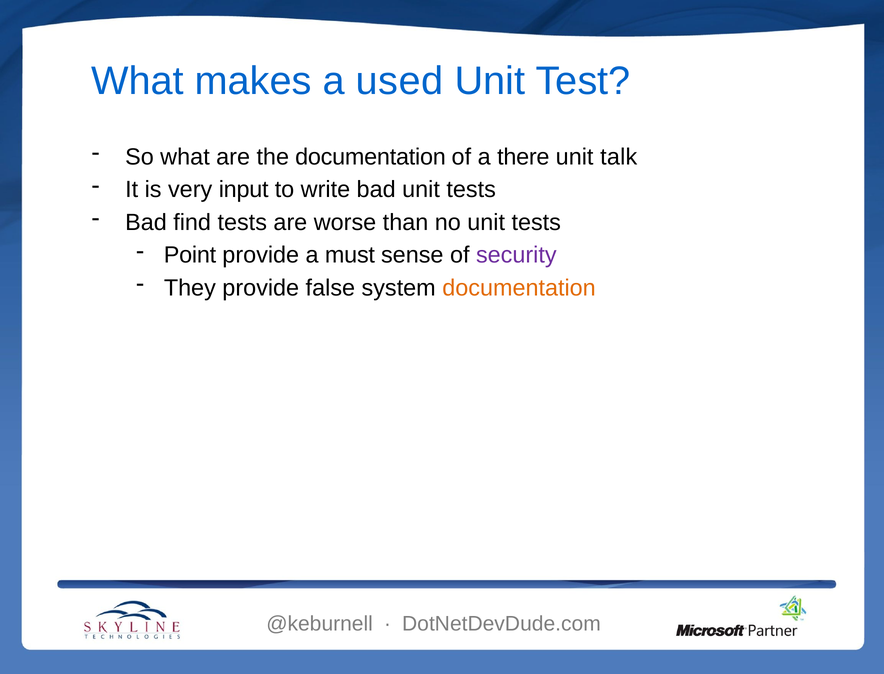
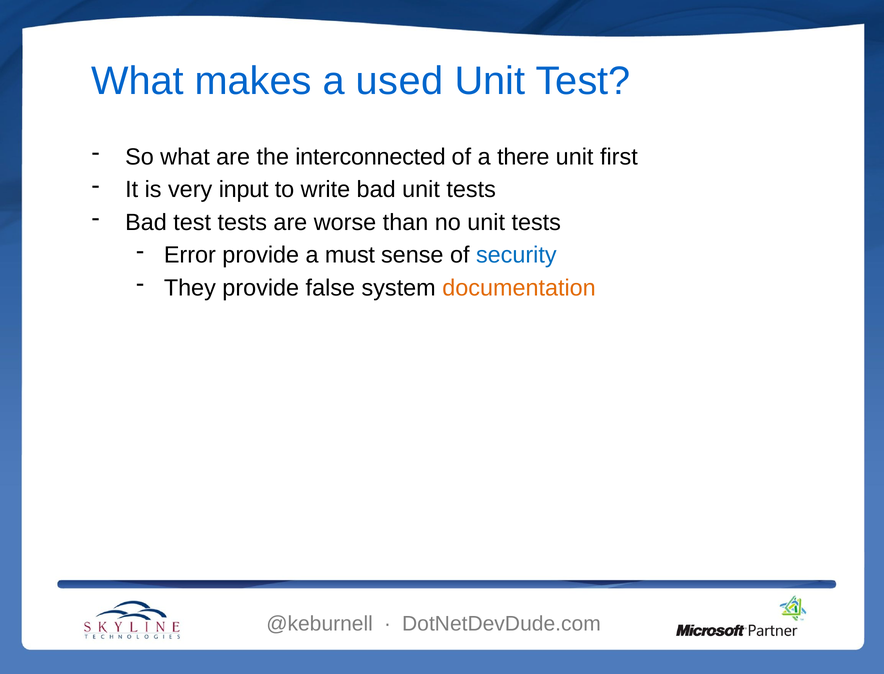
the documentation: documentation -> interconnected
talk: talk -> first
Bad find: find -> test
Point: Point -> Error
security colour: purple -> blue
